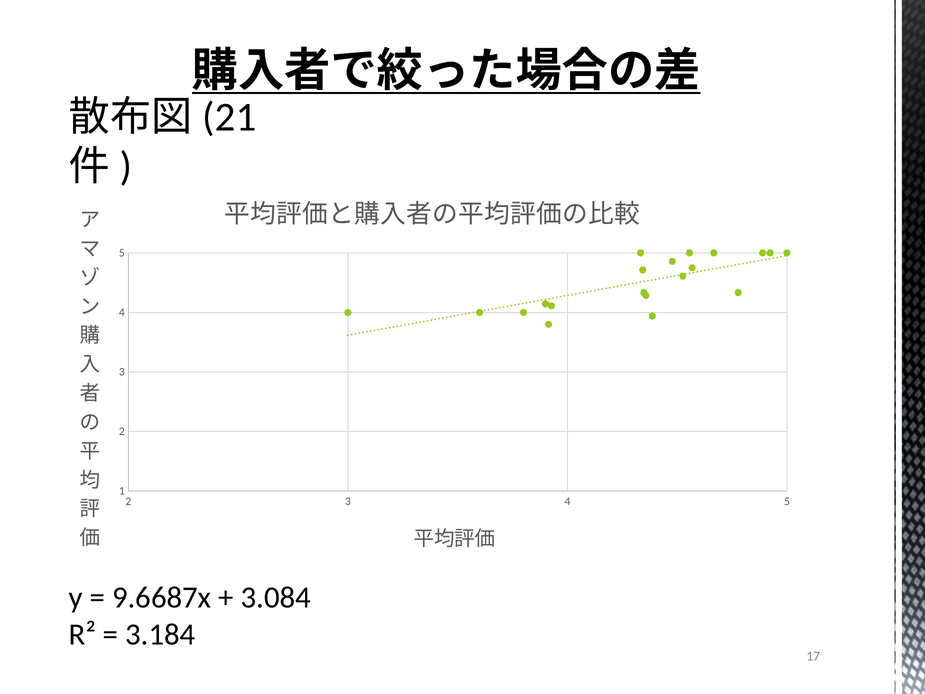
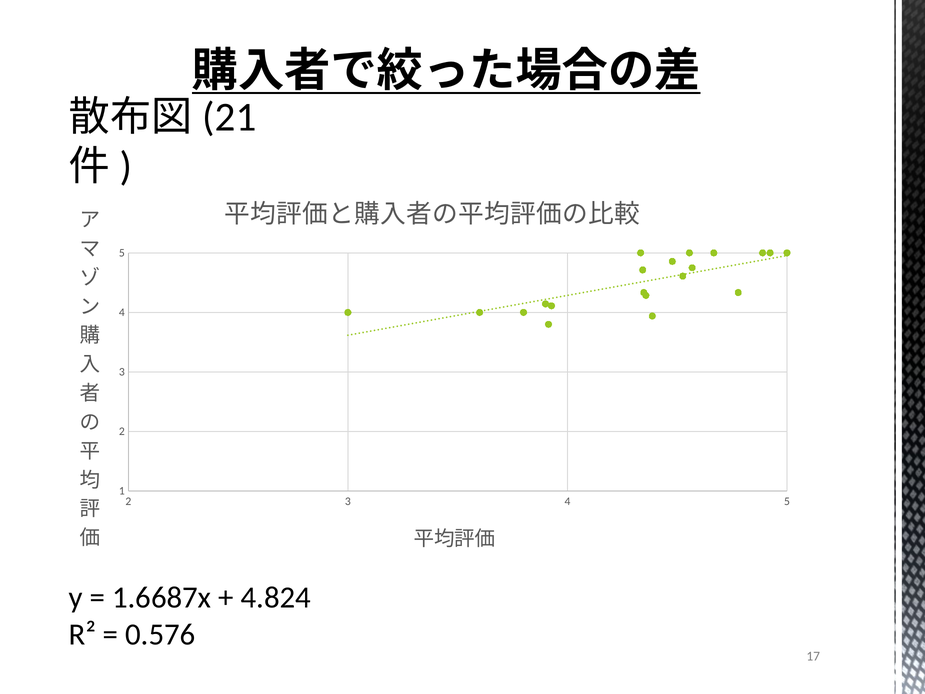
9.6687x: 9.6687x -> 1.6687x
3.084: 3.084 -> 4.824
3.184: 3.184 -> 0.576
